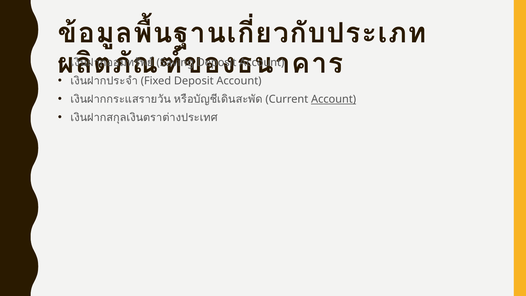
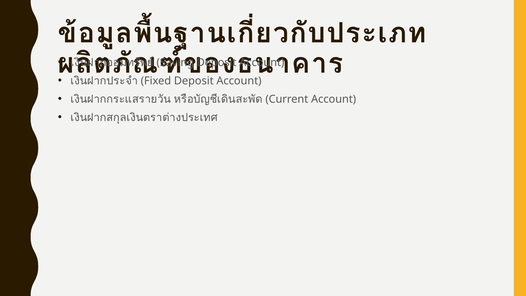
Account at (334, 99) underline: present -> none
